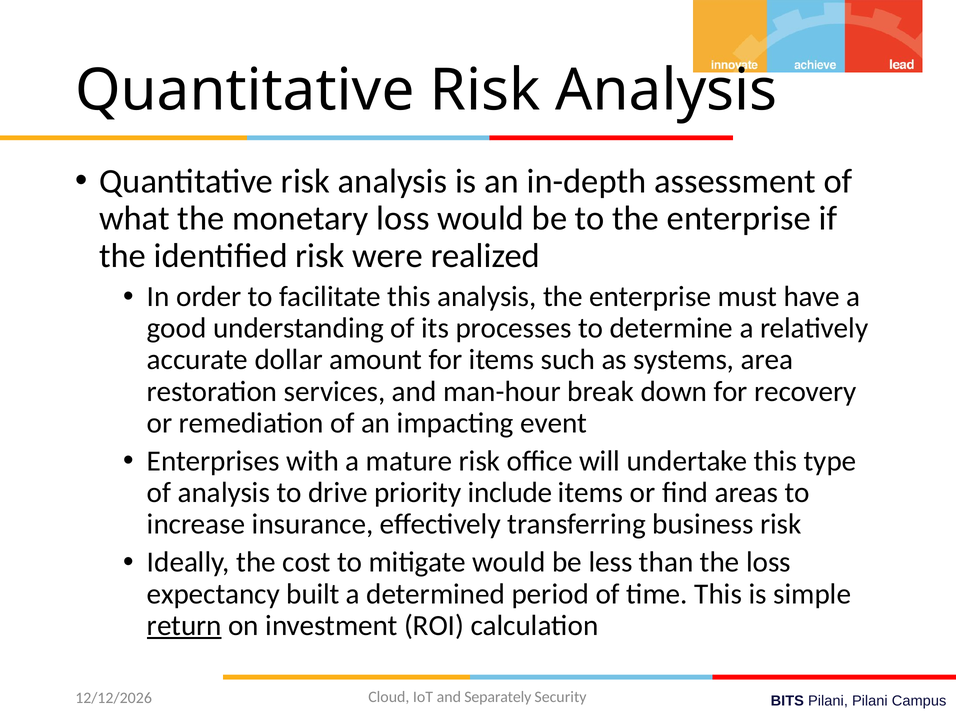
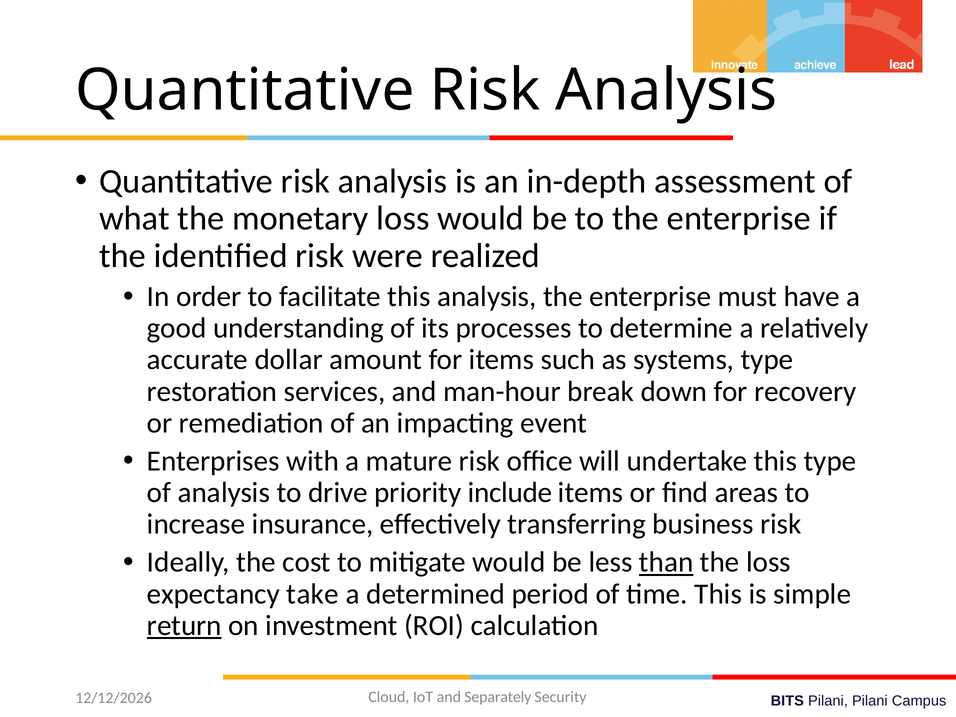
systems area: area -> type
than underline: none -> present
built: built -> take
